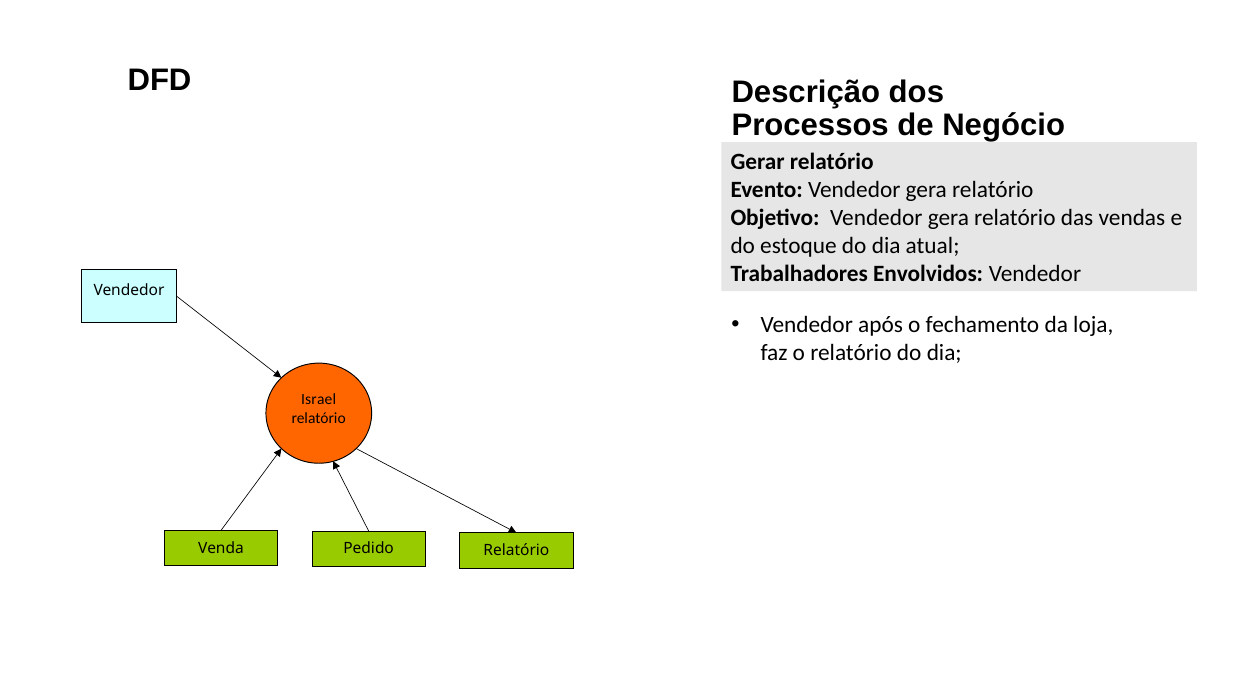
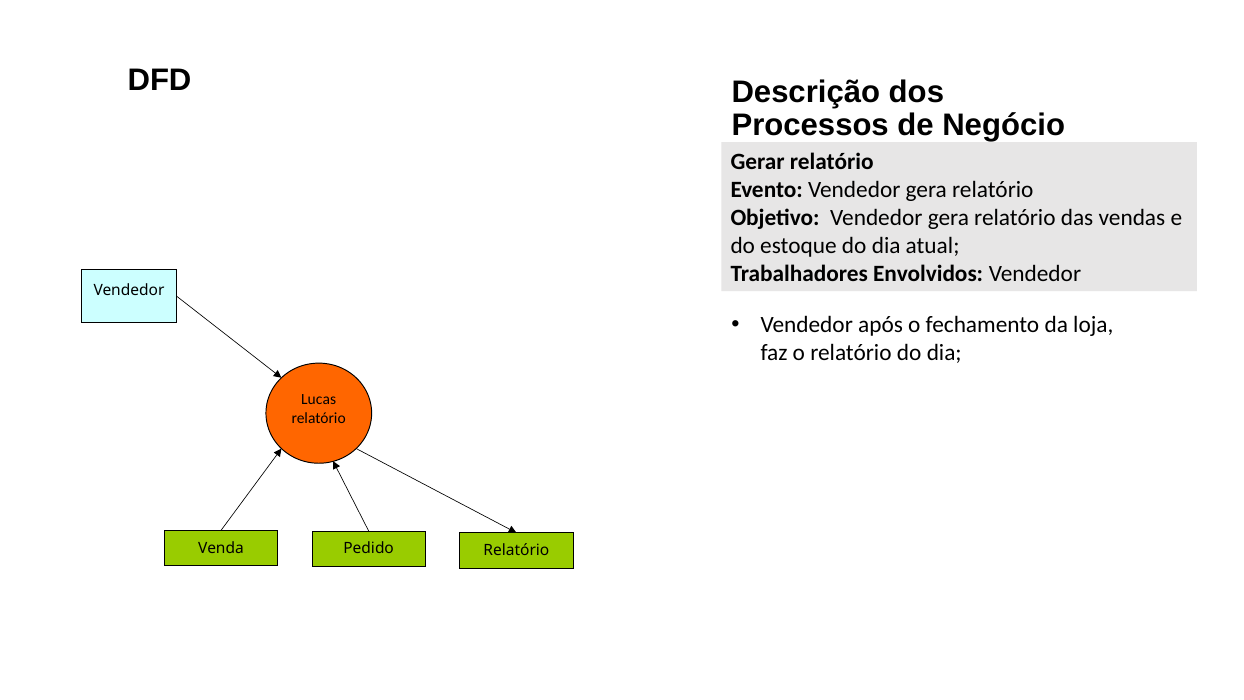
Israel: Israel -> Lucas
